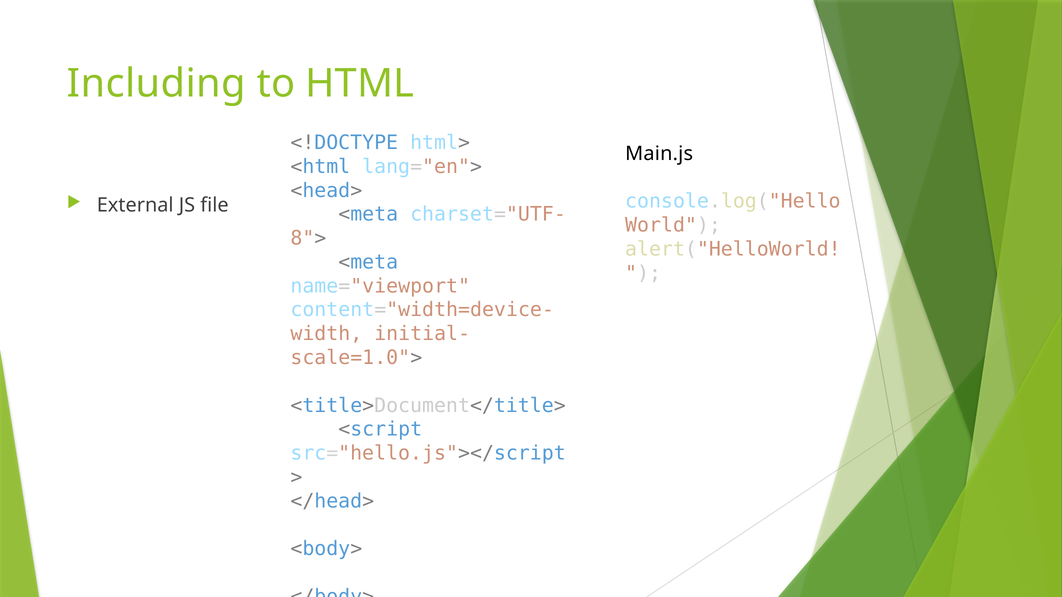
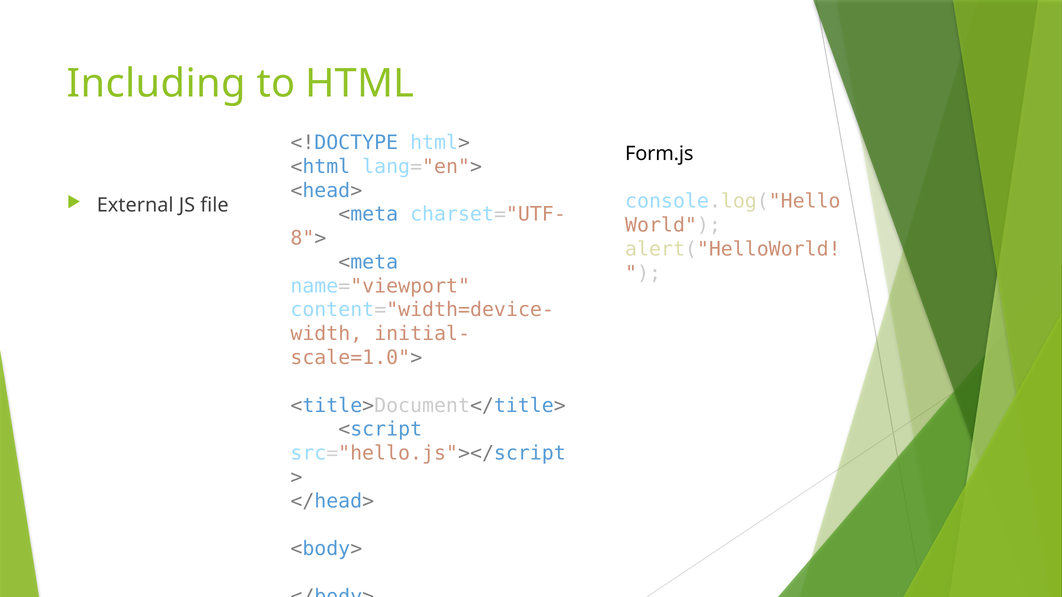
Main.js: Main.js -> Form.js
